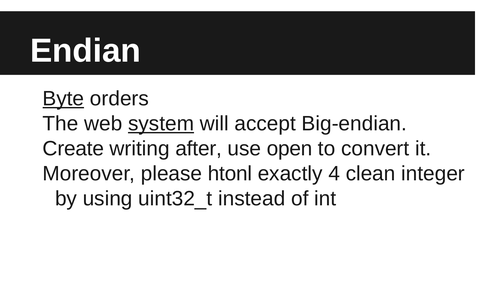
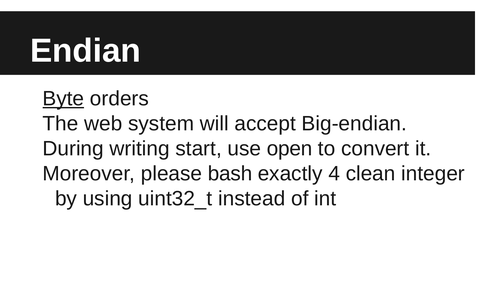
system underline: present -> none
Create: Create -> During
after: after -> start
htonl: htonl -> bash
